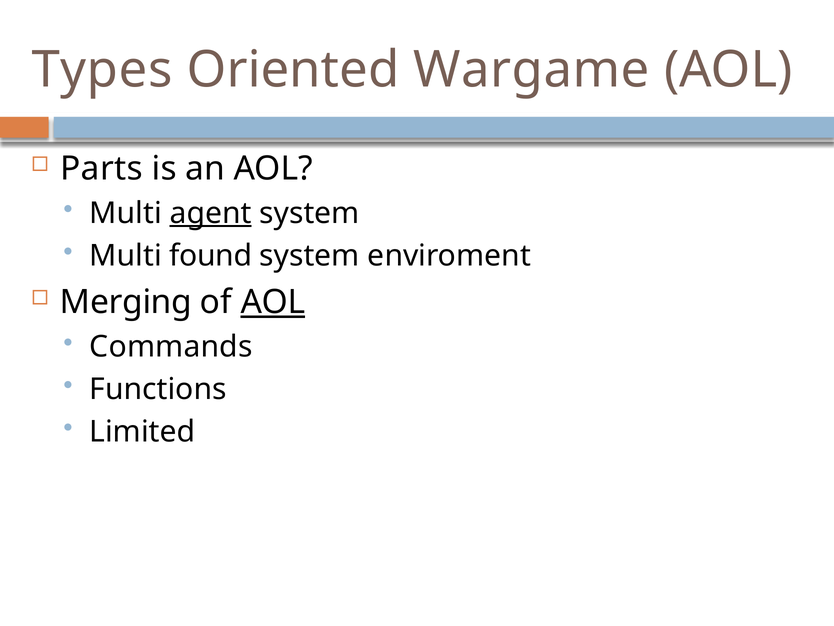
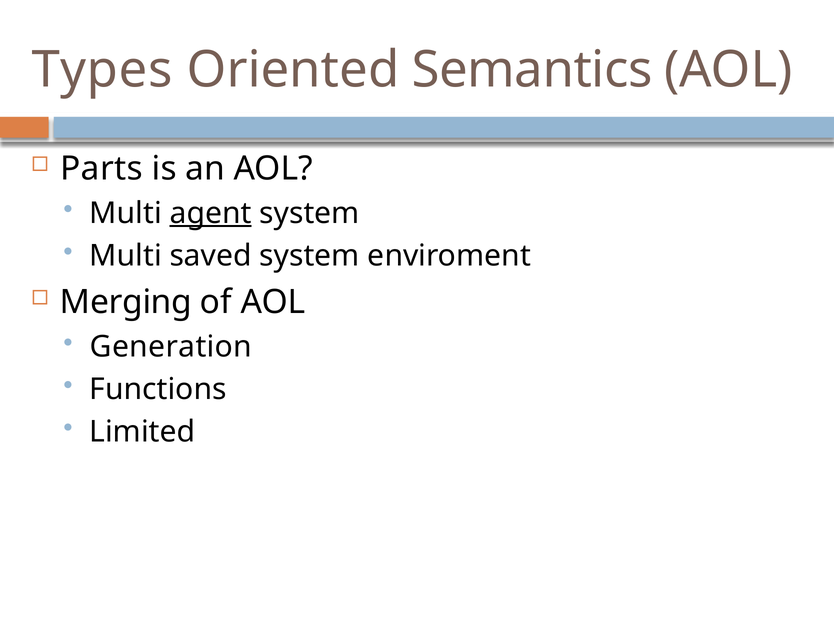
Wargame: Wargame -> Semantics
found: found -> saved
AOL at (273, 302) underline: present -> none
Commands: Commands -> Generation
